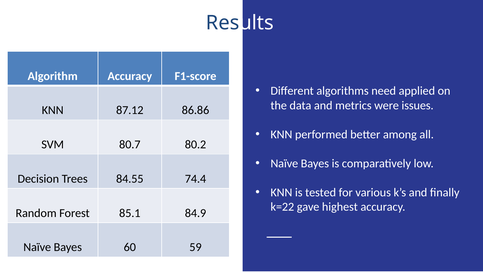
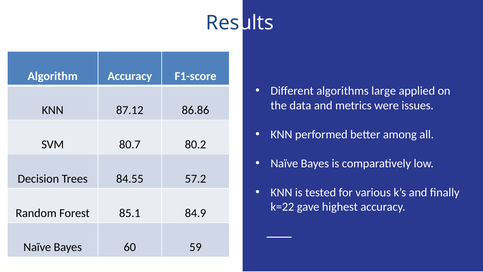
need: need -> large
74.4: 74.4 -> 57.2
